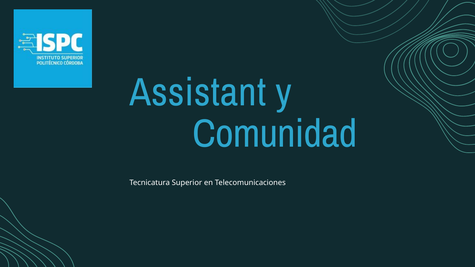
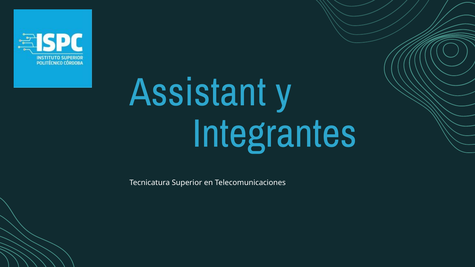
Comunidad: Comunidad -> Integrantes
